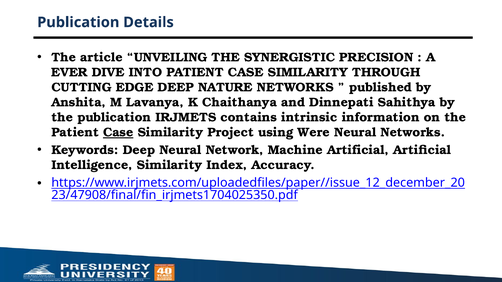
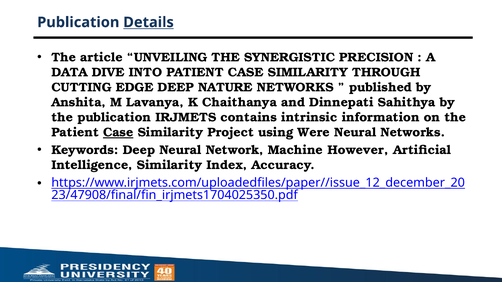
Details underline: none -> present
EVER: EVER -> DATA
Machine Artificial: Artificial -> However
